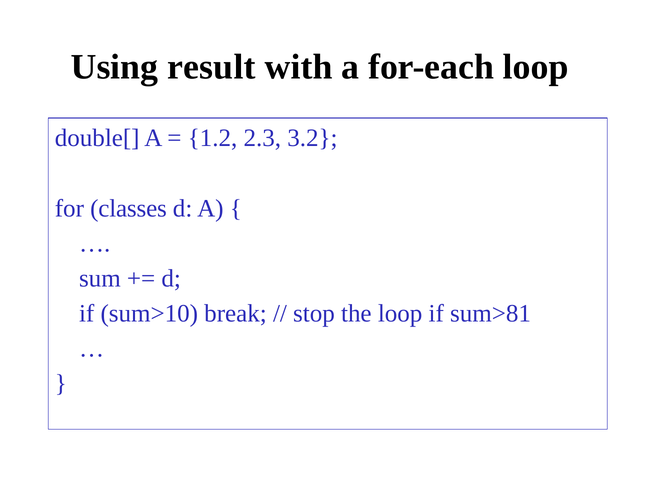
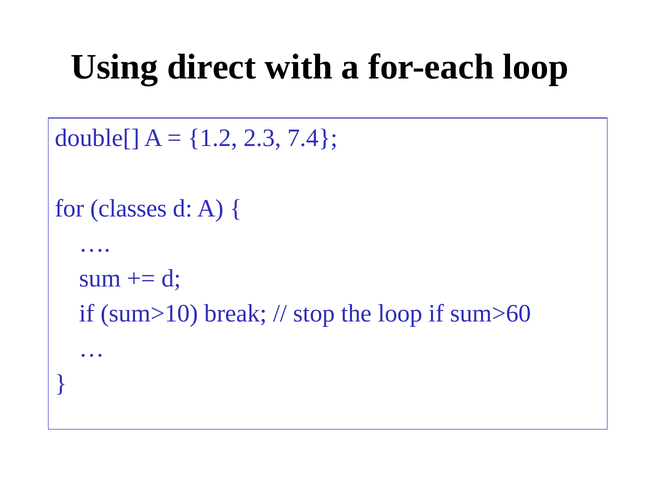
result: result -> direct
3.2: 3.2 -> 7.4
sum>81: sum>81 -> sum>60
